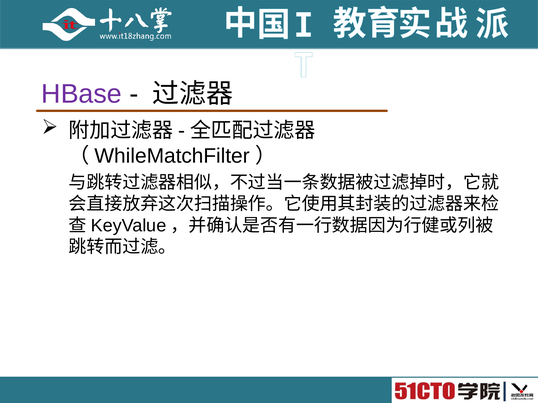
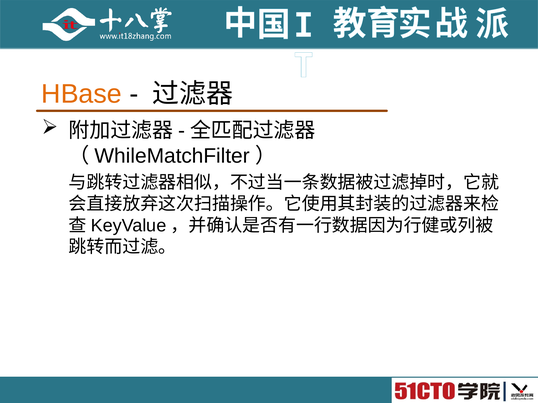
HBase colour: purple -> orange
